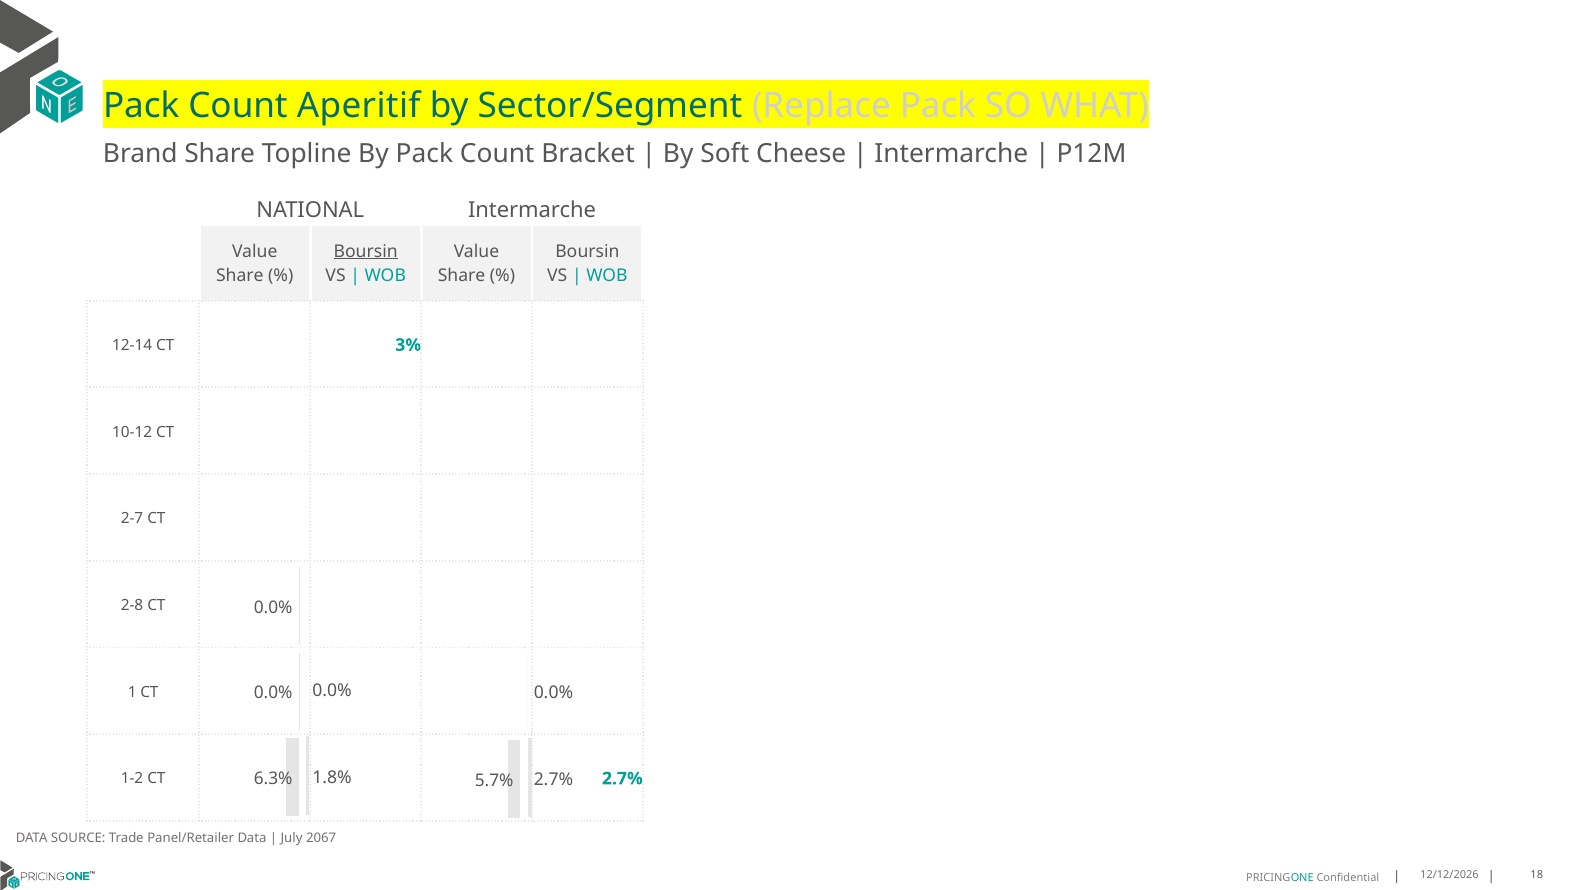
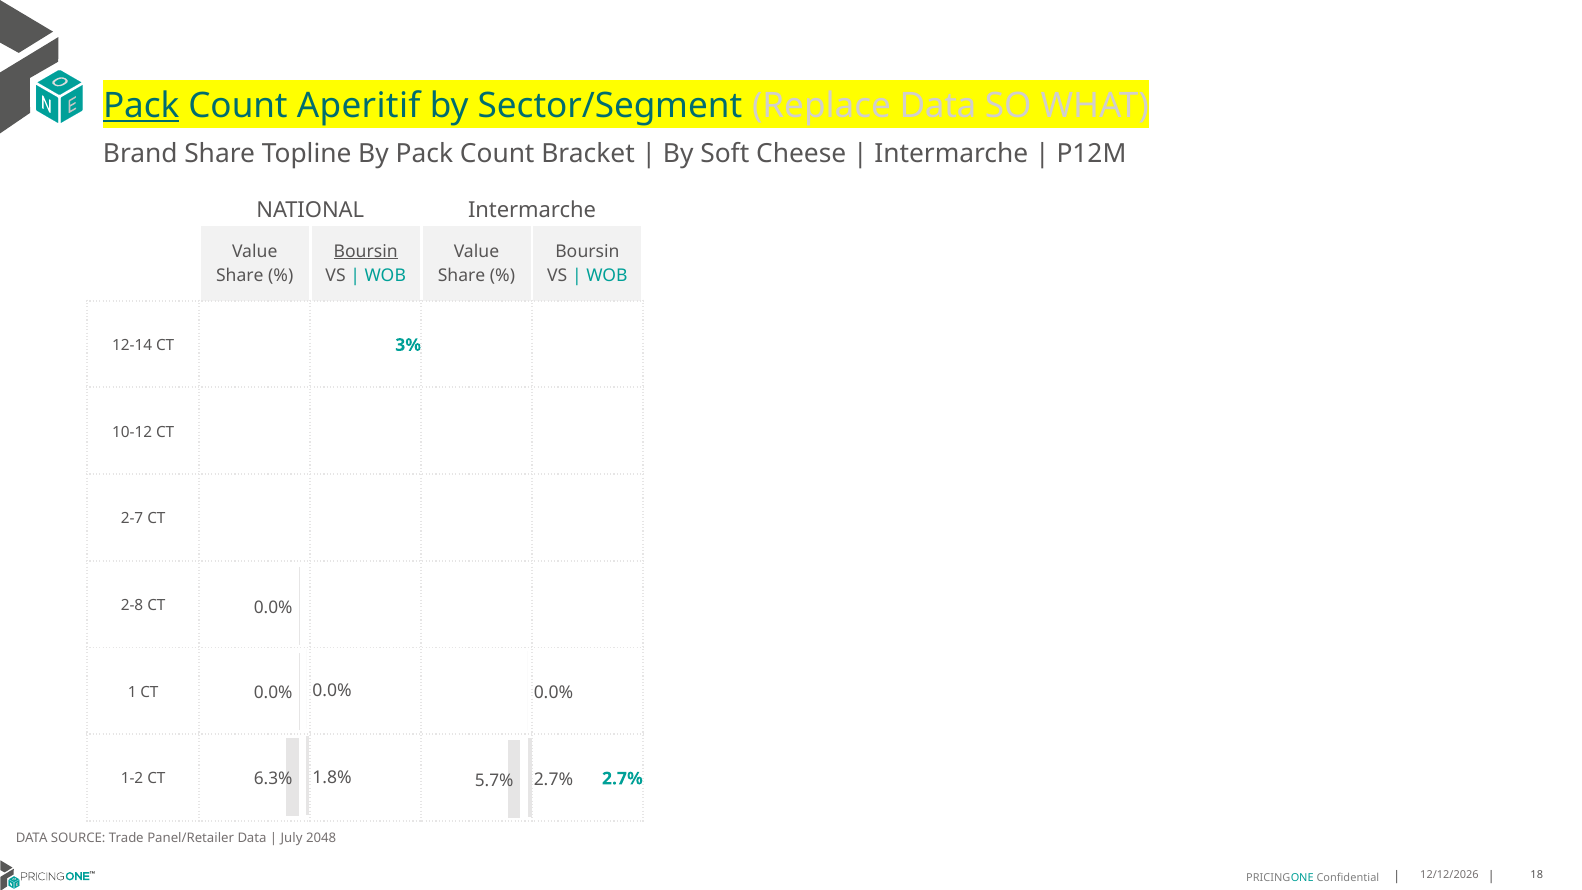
Pack at (141, 106) underline: none -> present
Replace Pack: Pack -> Data
2067: 2067 -> 2048
